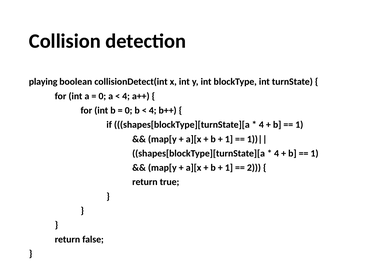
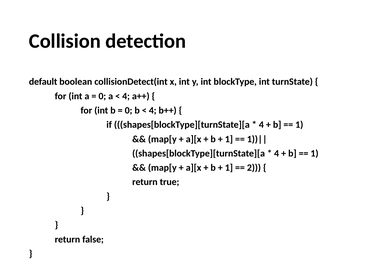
playing: playing -> default
